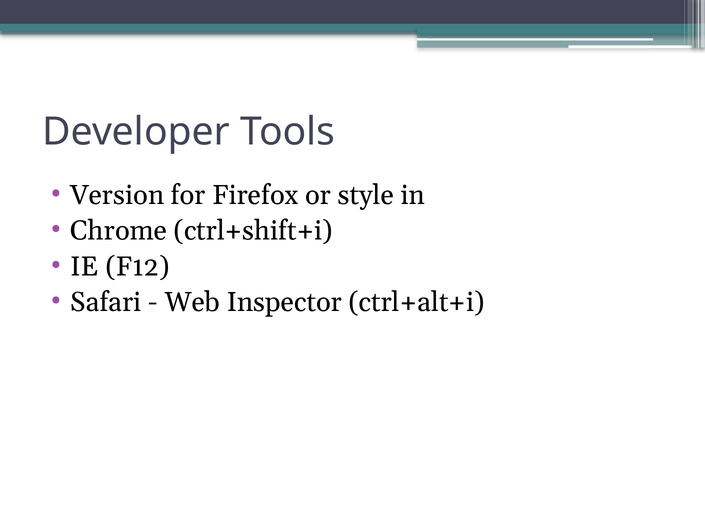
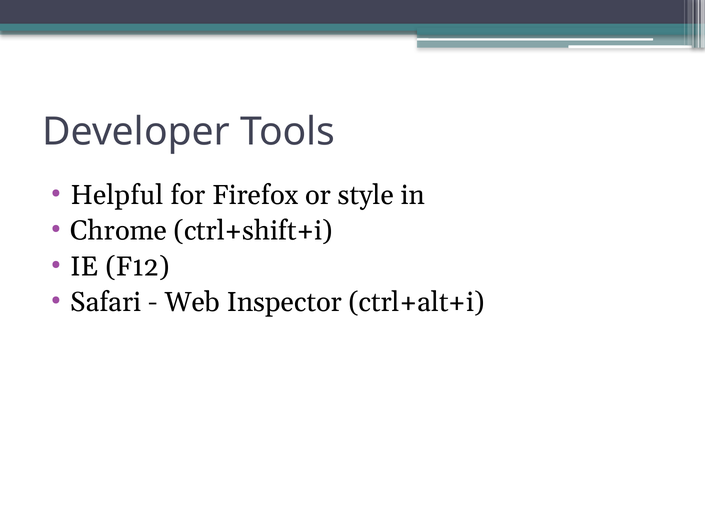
Version: Version -> Helpful
